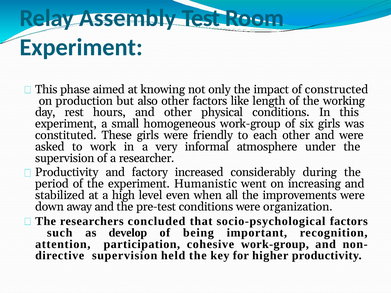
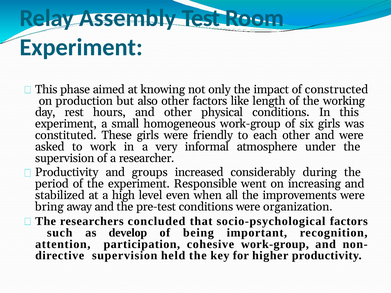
factory: factory -> groups
Humanistic: Humanistic -> Responsible
down: down -> bring
